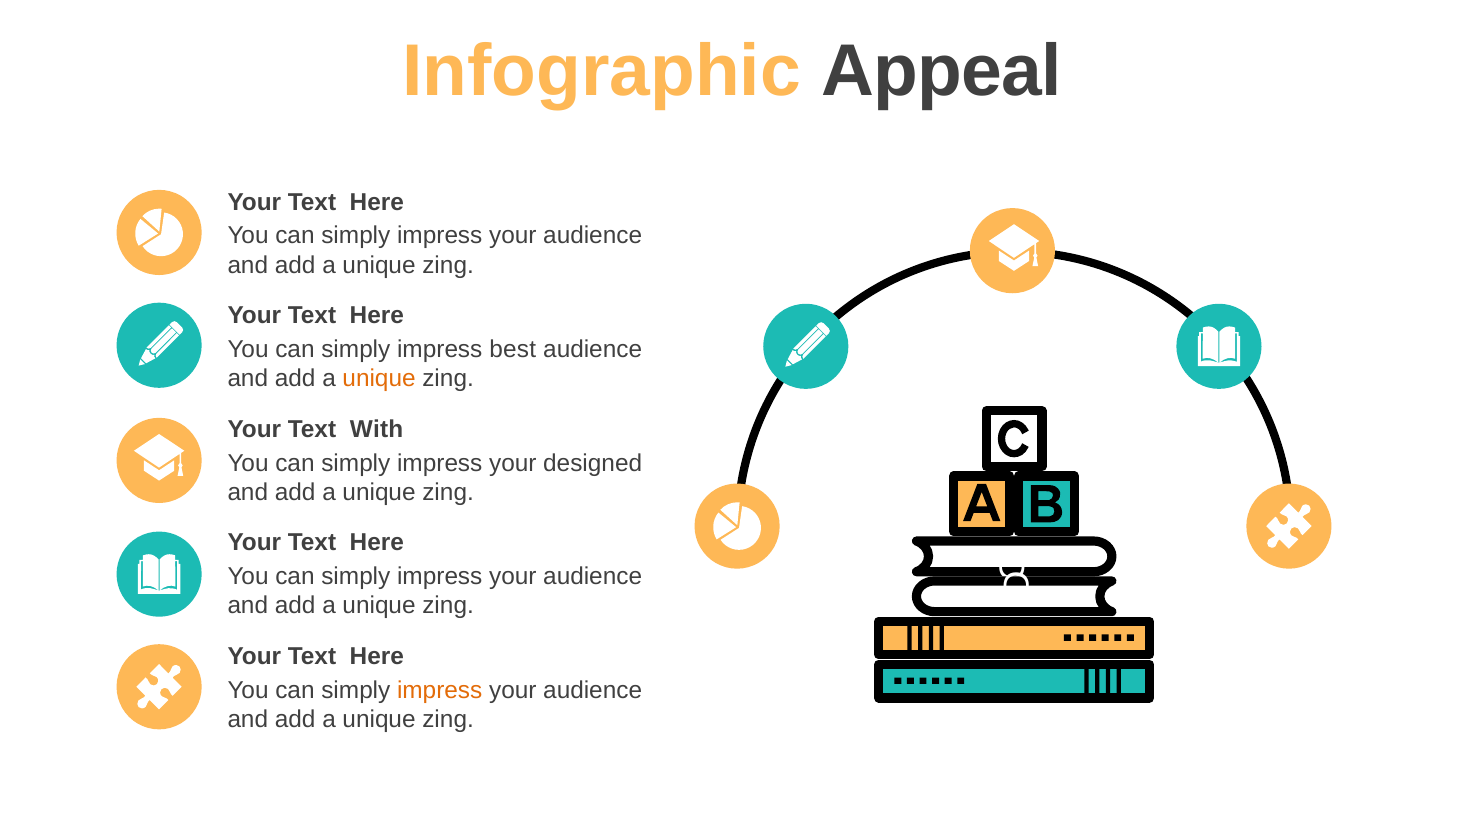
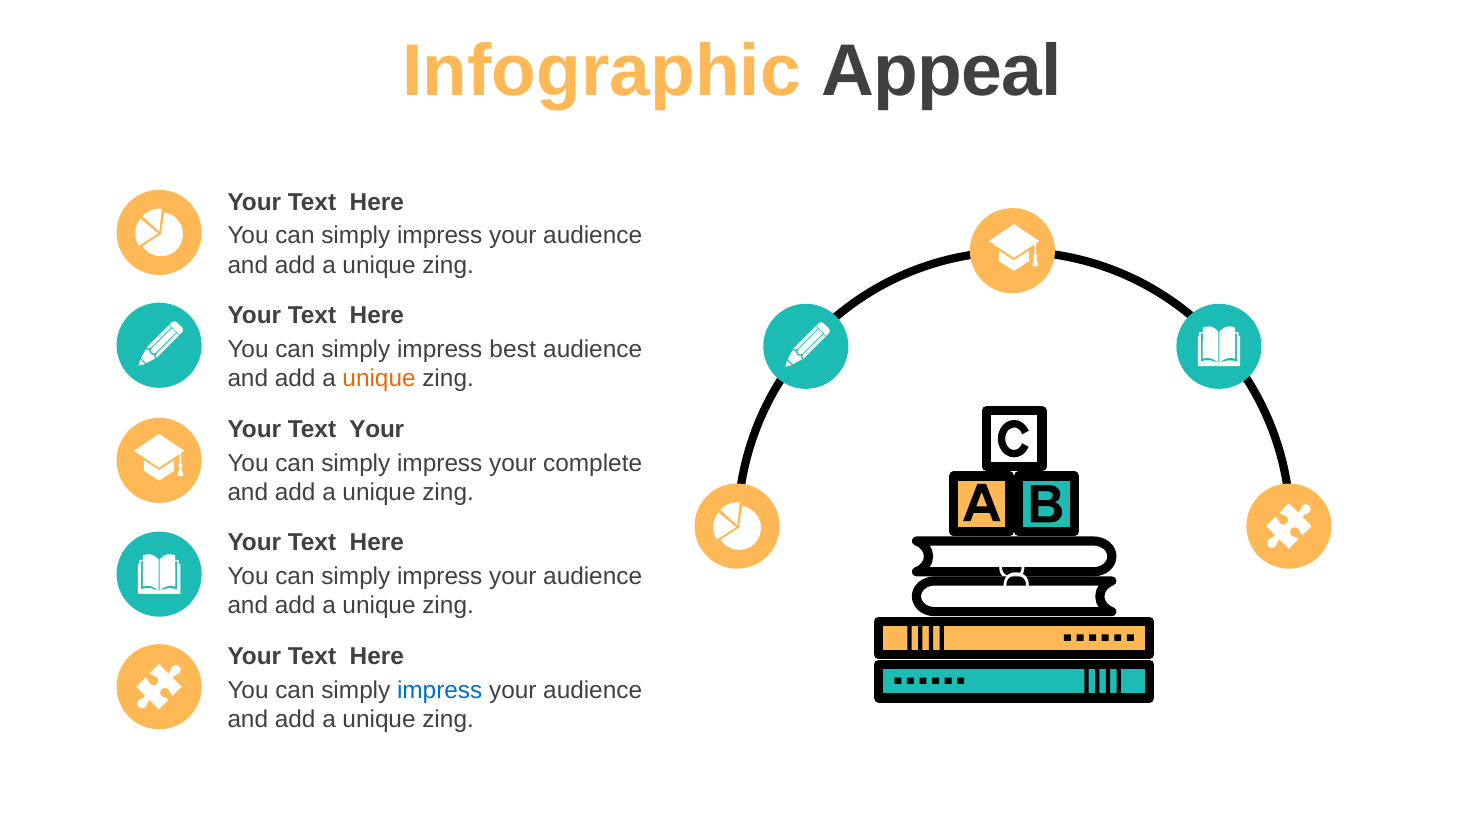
Text With: With -> Your
designed: designed -> complete
impress at (440, 690) colour: orange -> blue
